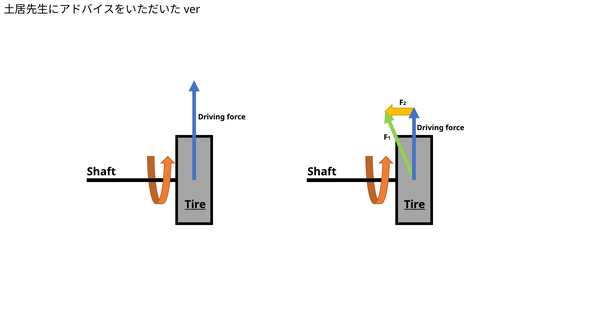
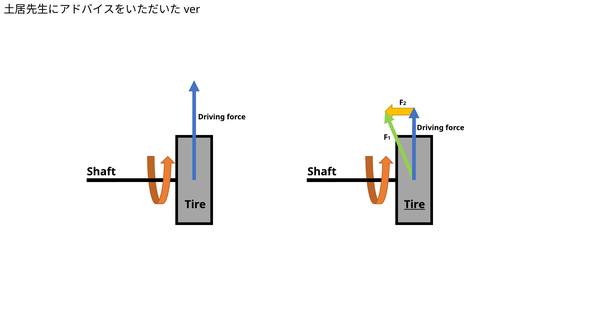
Tire at (195, 204) underline: present -> none
